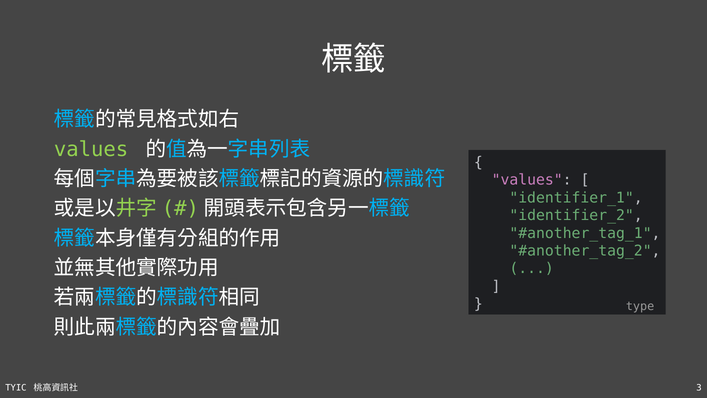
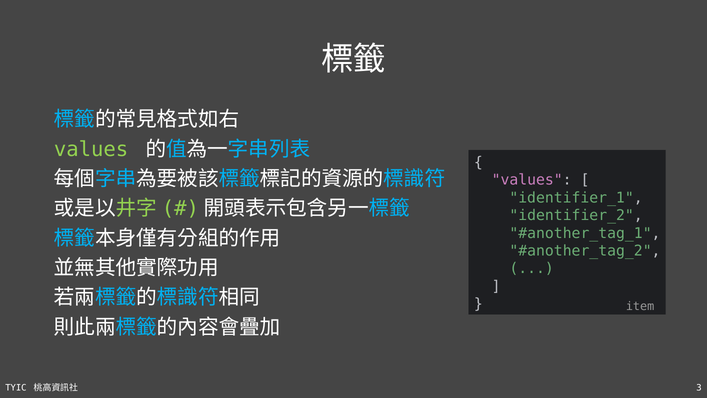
type: type -> item
